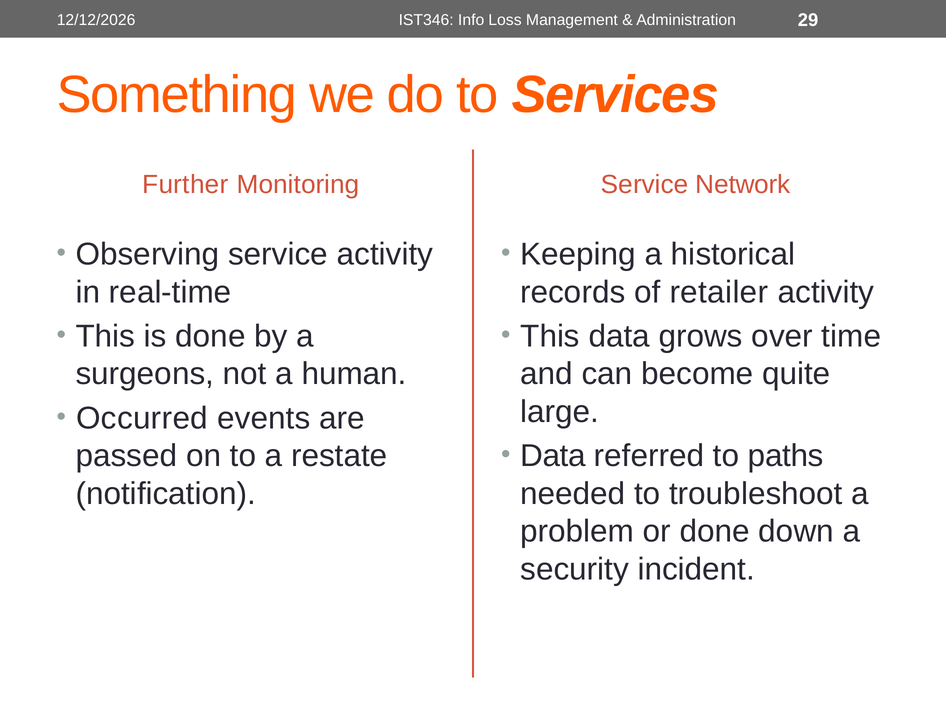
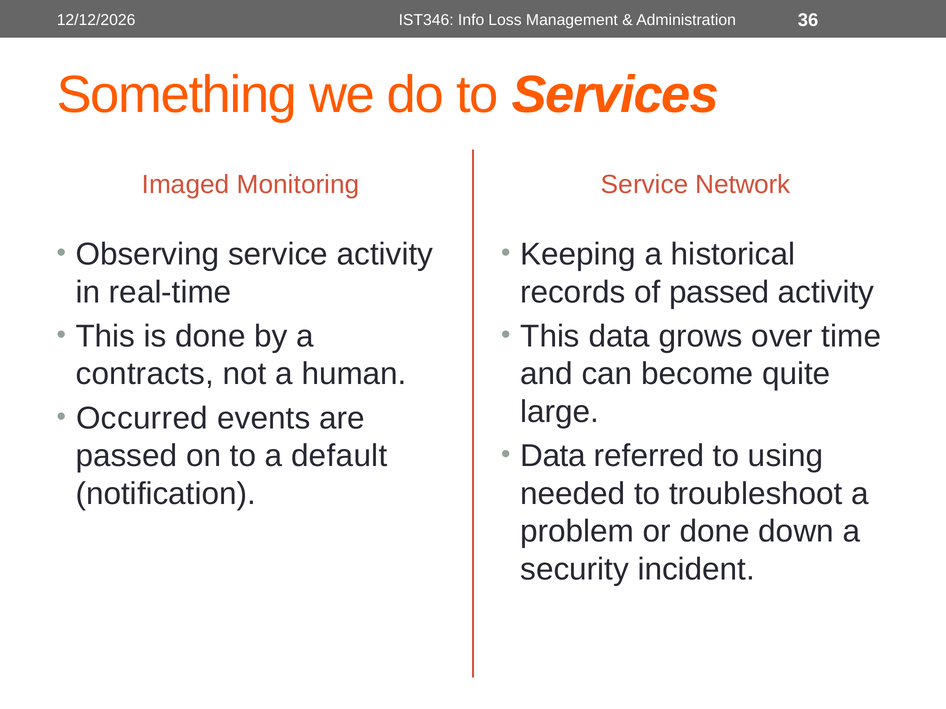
29: 29 -> 36
Further: Further -> Imaged
of retailer: retailer -> passed
surgeons: surgeons -> contracts
restate: restate -> default
paths: paths -> using
